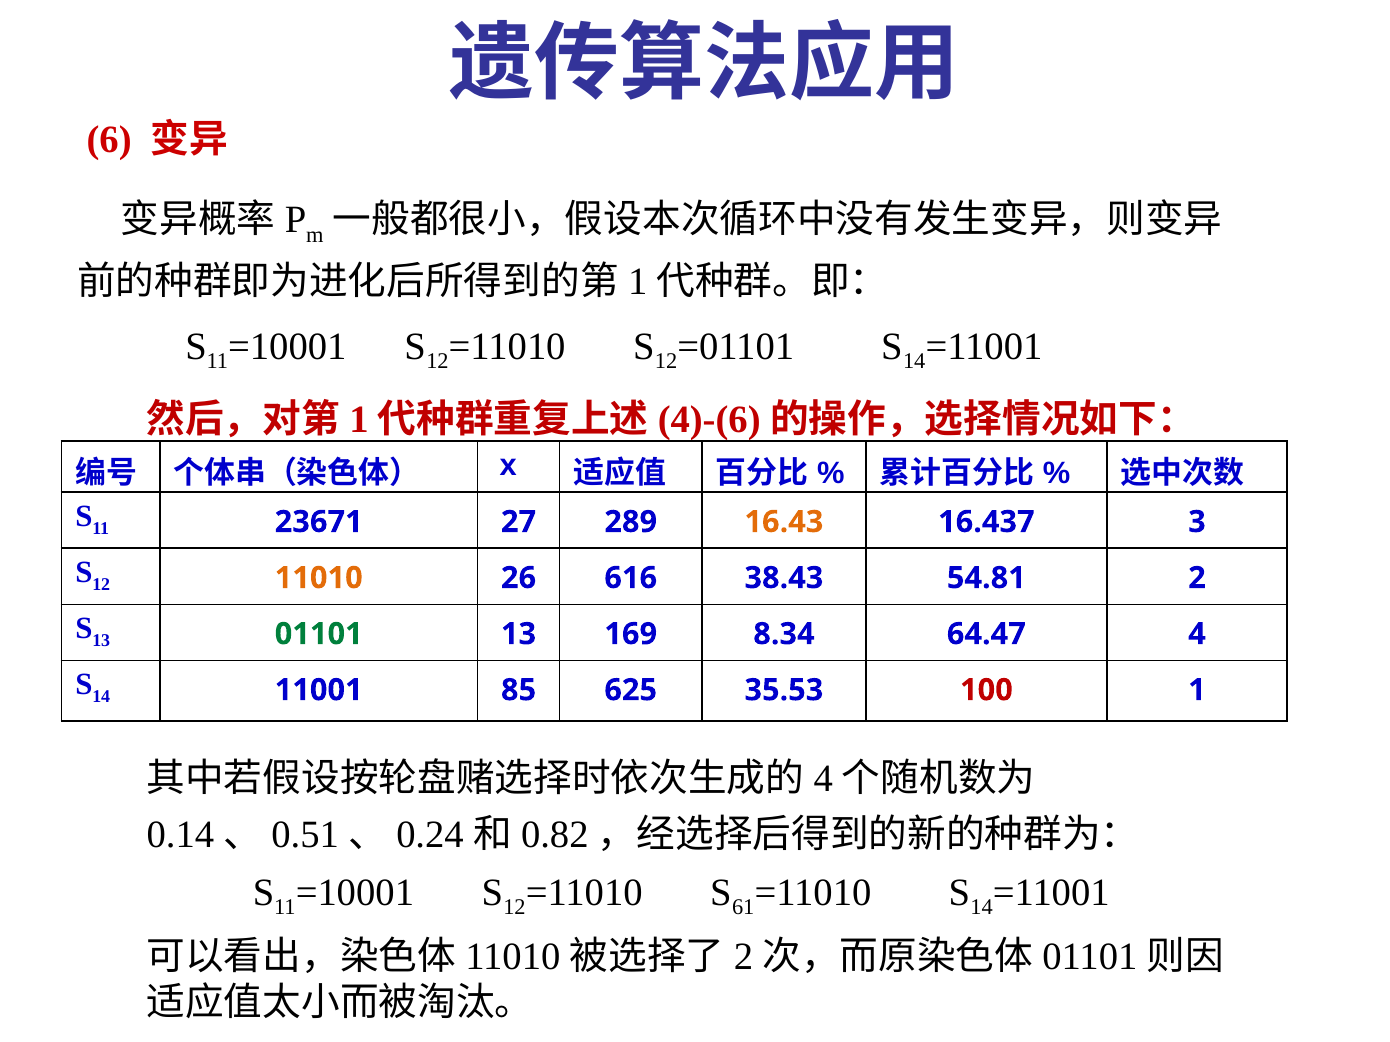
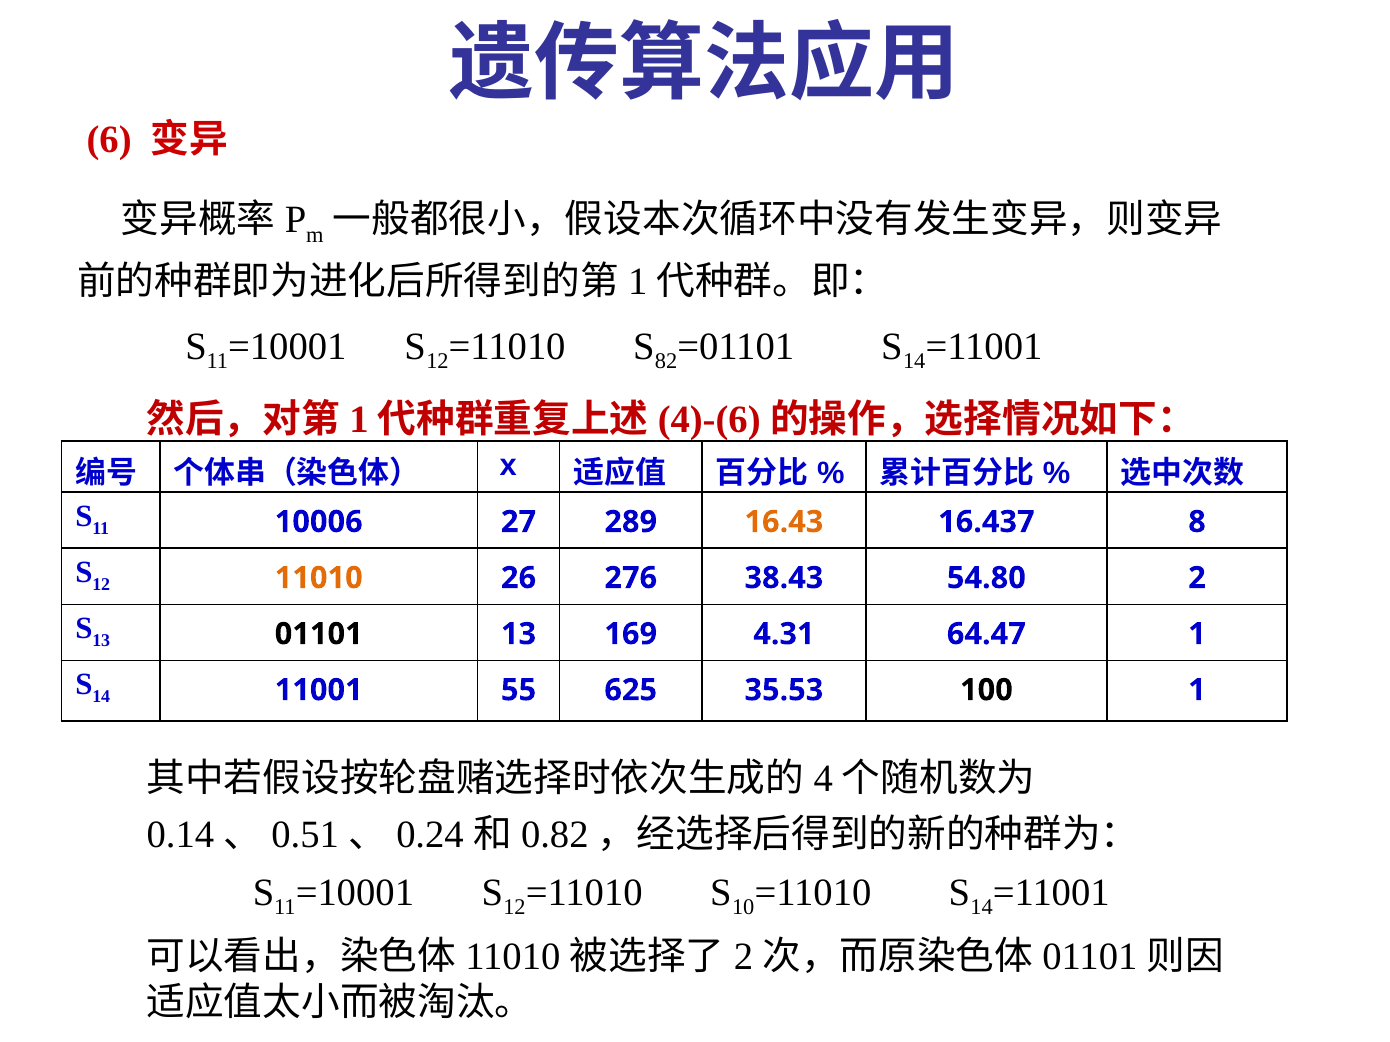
12 at (666, 362): 12 -> 82
23671: 23671 -> 10006
3: 3 -> 8
616: 616 -> 276
54.81: 54.81 -> 54.80
01101 colour: green -> black
8.34: 8.34 -> 4.31
64.47 4: 4 -> 1
85: 85 -> 55
100 colour: red -> black
61: 61 -> 10
